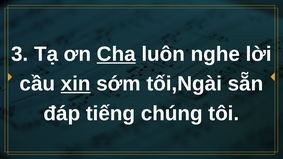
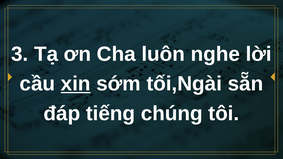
Cha underline: present -> none
